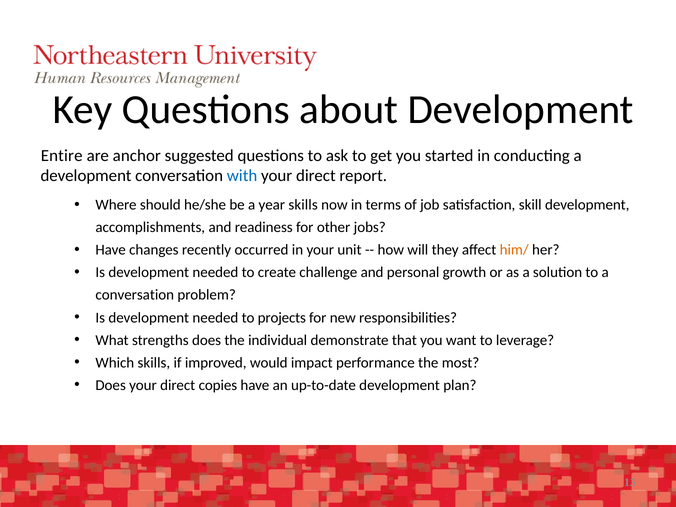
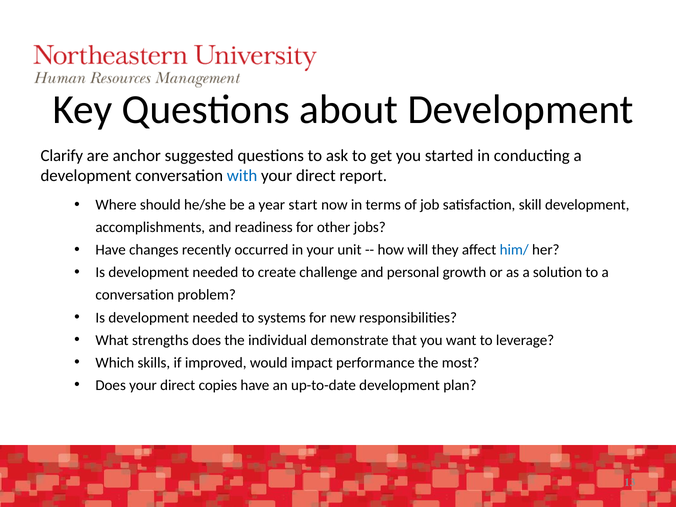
Entire: Entire -> Clarify
year skills: skills -> start
him/ colour: orange -> blue
projects: projects -> systems
